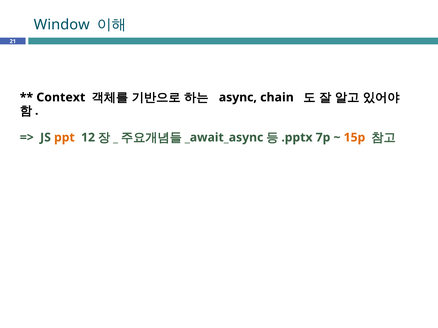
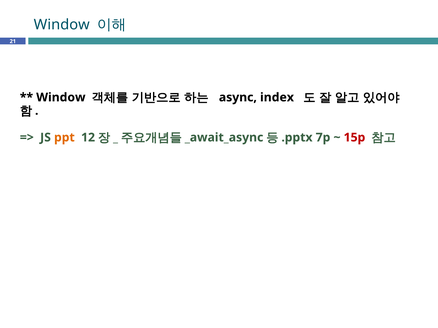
Context at (61, 97): Context -> Window
chain: chain -> index
15p colour: orange -> red
